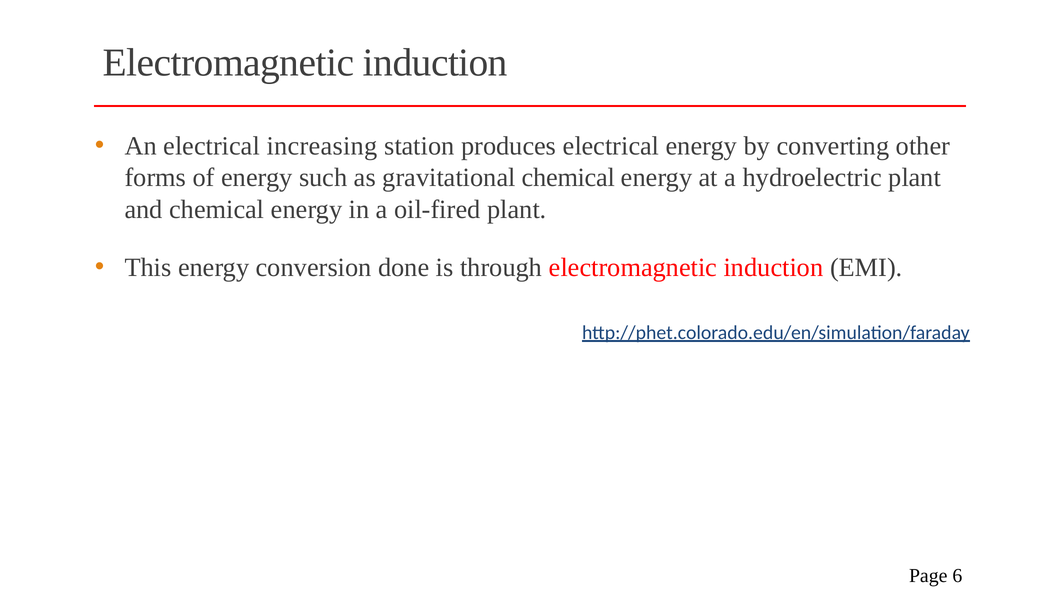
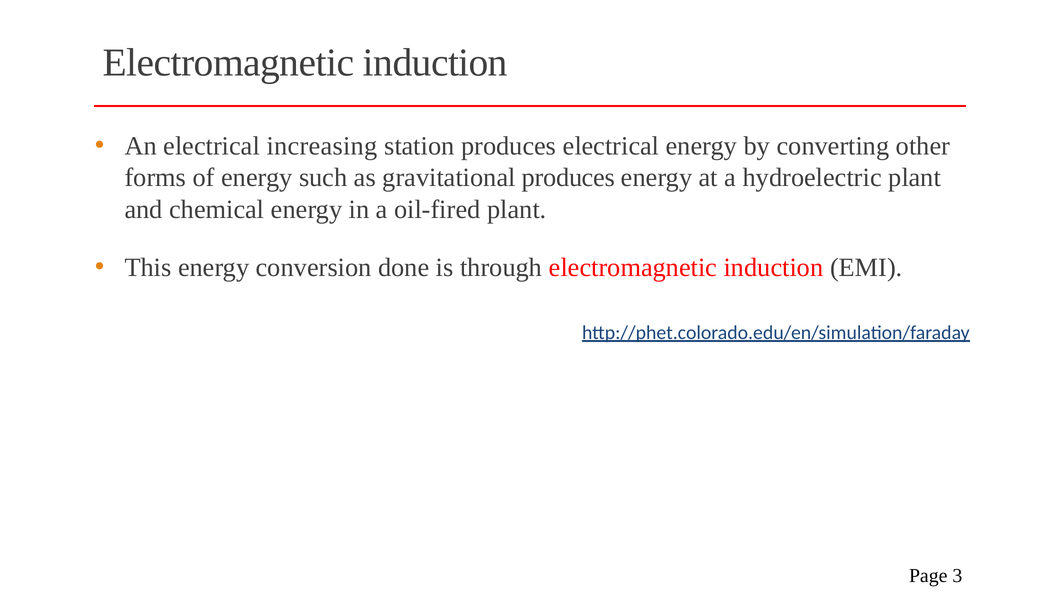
gravitational chemical: chemical -> produces
6: 6 -> 3
